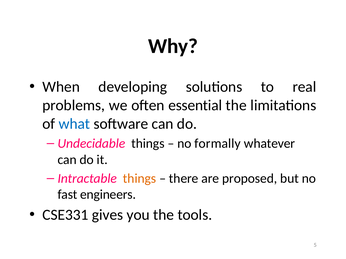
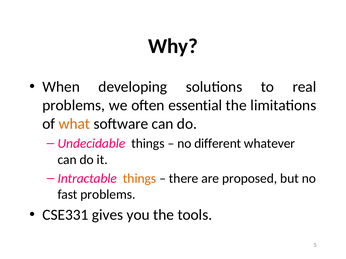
what colour: blue -> orange
formally: formally -> different
fast engineers: engineers -> problems
